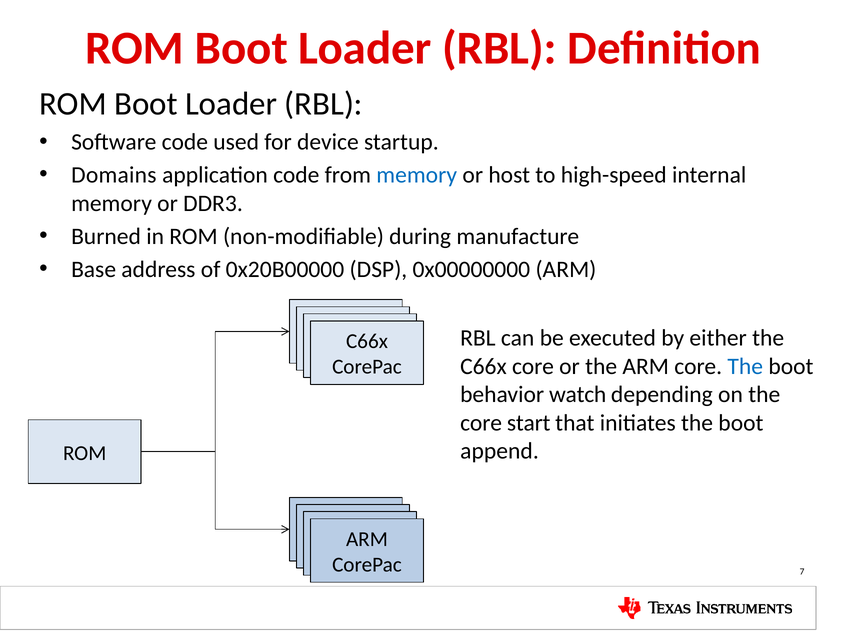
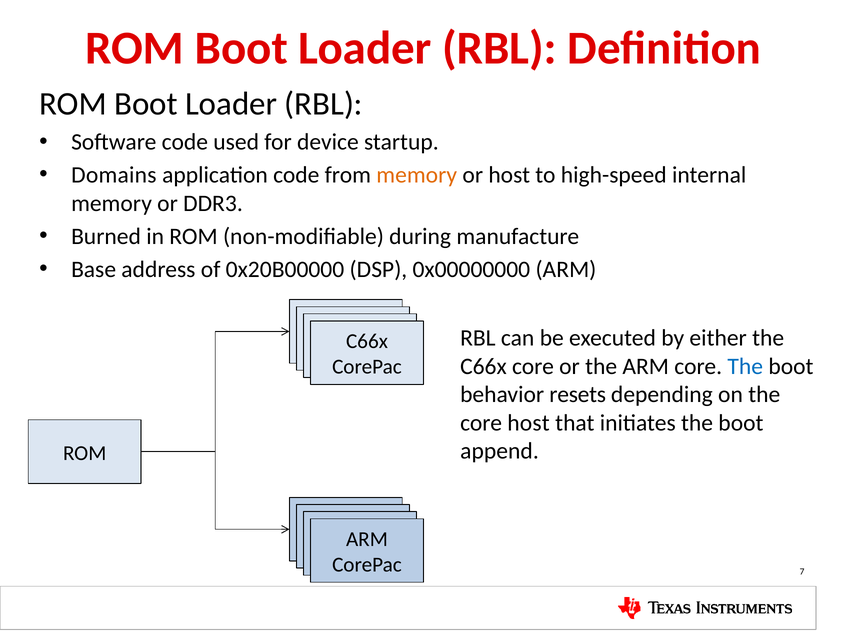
memory at (417, 175) colour: blue -> orange
watch: watch -> resets
core start: start -> host
